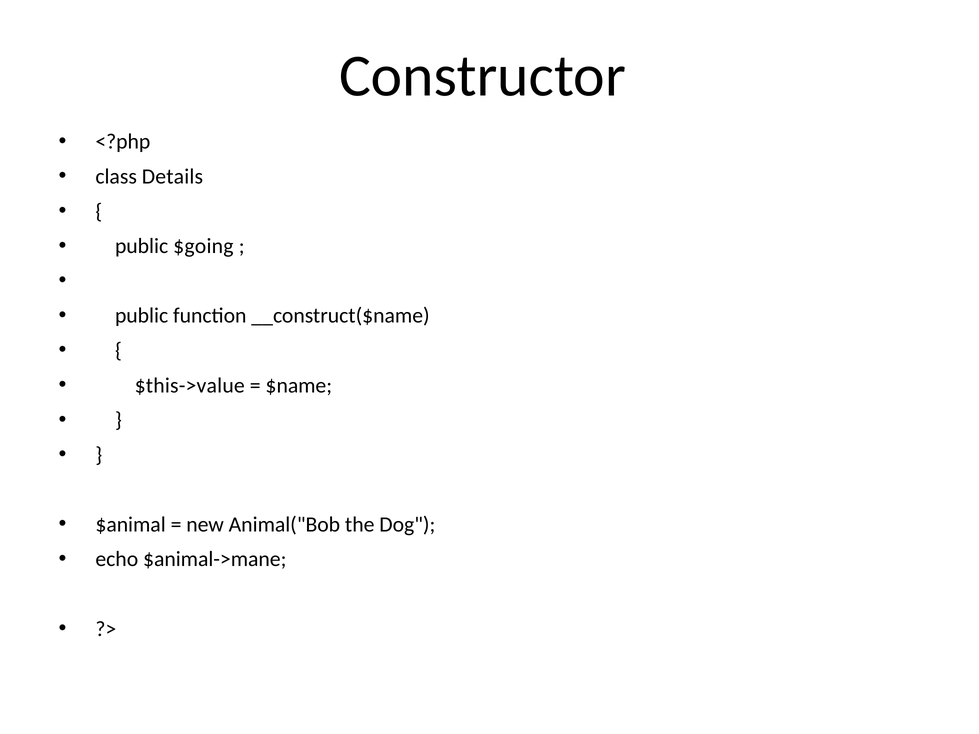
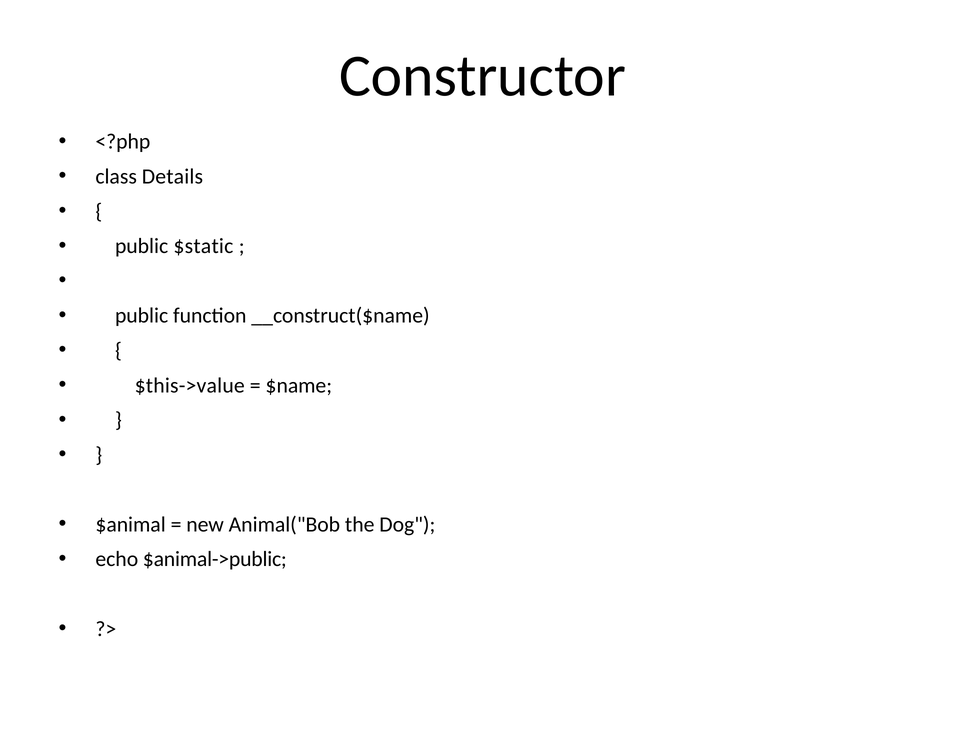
$going: $going -> $static
$animal->mane: $animal->mane -> $animal->public
